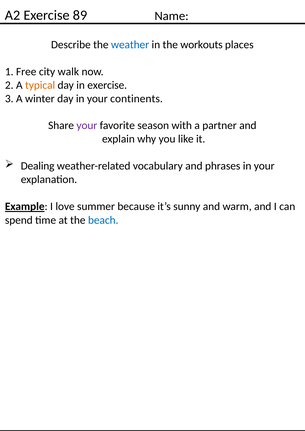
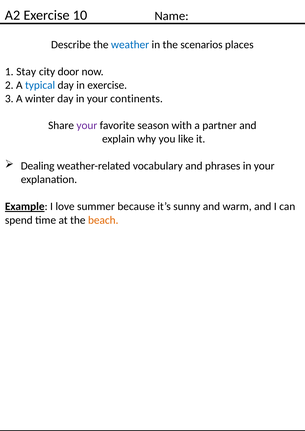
89: 89 -> 10
workouts: workouts -> scenarios
Free: Free -> Stay
walk: walk -> door
typical colour: orange -> blue
beach colour: blue -> orange
